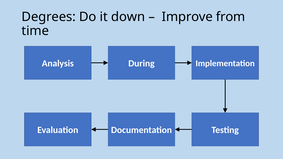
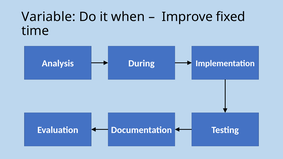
Degrees: Degrees -> Variable
down: down -> when
from: from -> fixed
